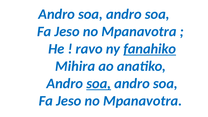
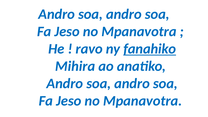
soa at (99, 83) underline: present -> none
